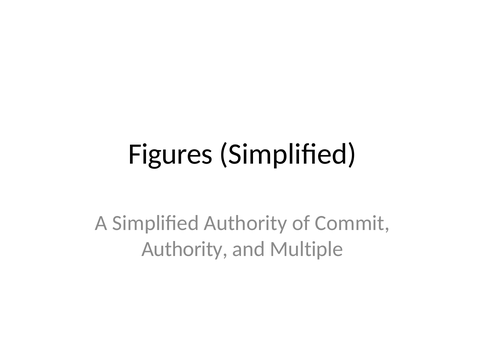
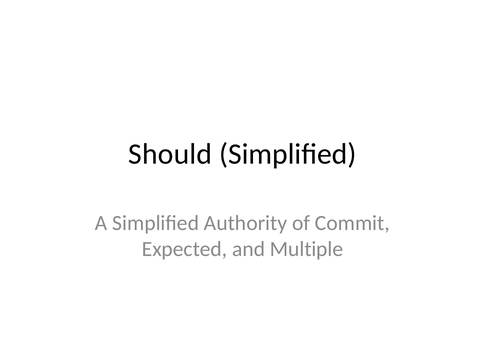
Figures: Figures -> Should
Authority at (185, 249): Authority -> Expected
